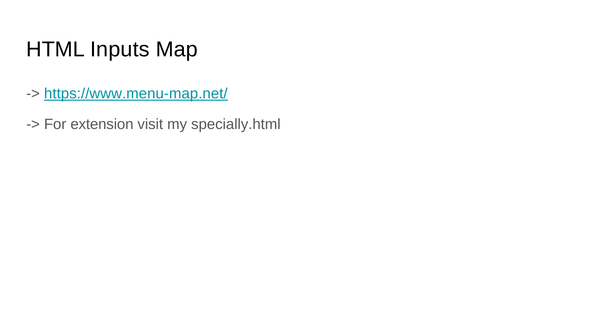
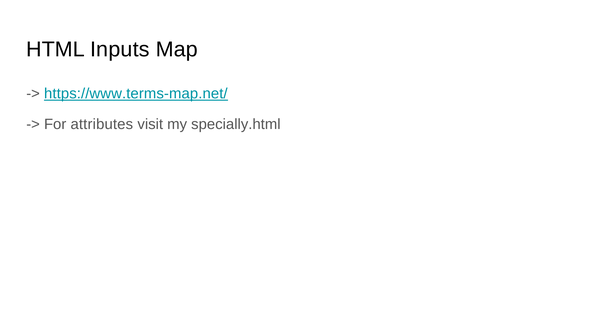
https://www.menu-map.net/: https://www.menu-map.net/ -> https://www.terms-map.net/
extension: extension -> attributes
